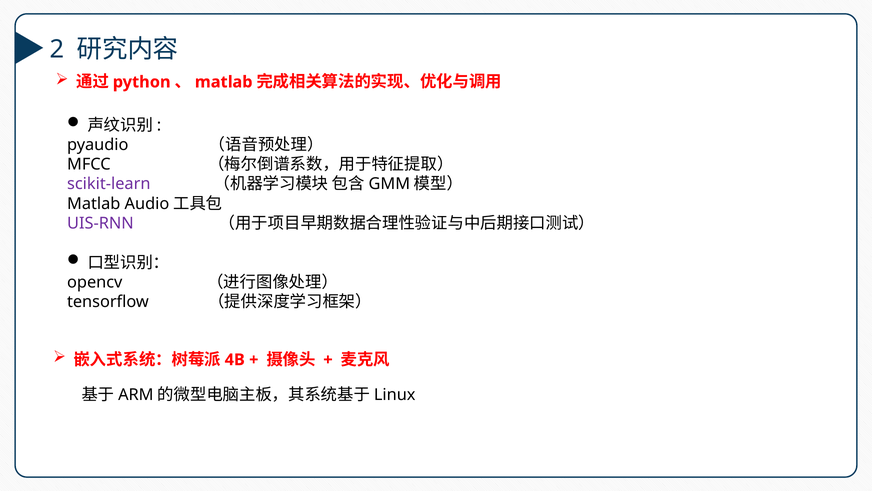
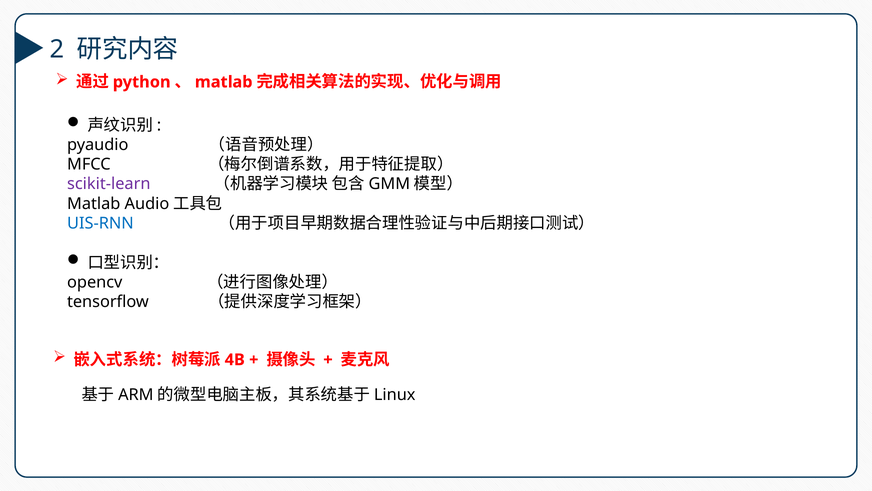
UIS-RNN colour: purple -> blue
